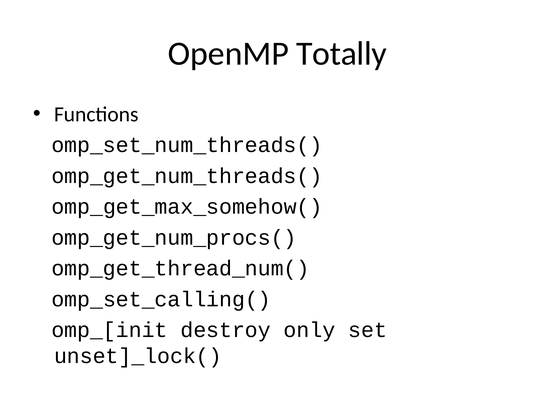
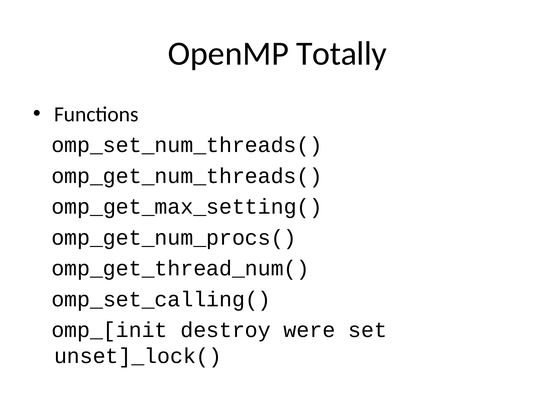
omp_get_max_somehow(: omp_get_max_somehow( -> omp_get_max_setting(
only: only -> were
